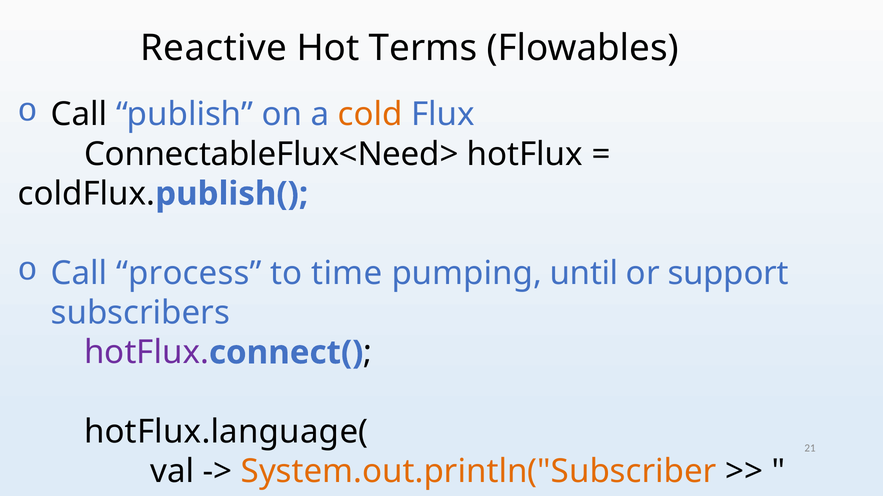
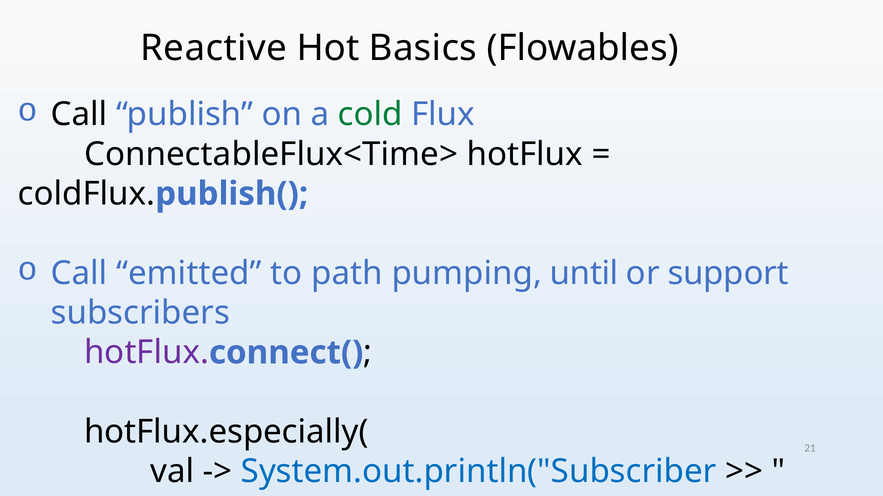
Terms: Terms -> Basics
cold colour: orange -> green
ConnectableFlux<Need>: ConnectableFlux<Need> -> ConnectableFlux<Time>
process: process -> emitted
time: time -> path
hotFlux.language(: hotFlux.language( -> hotFlux.especially(
System.out.println("Subscriber colour: orange -> blue
